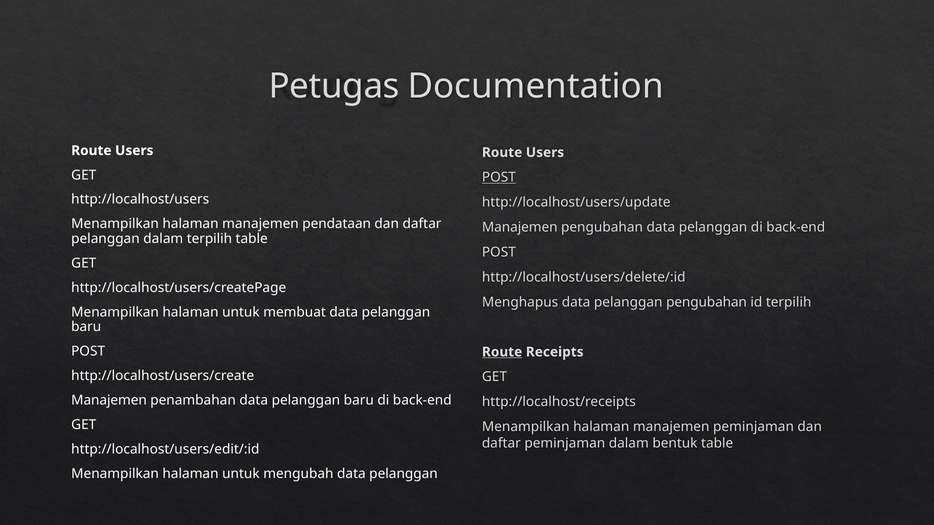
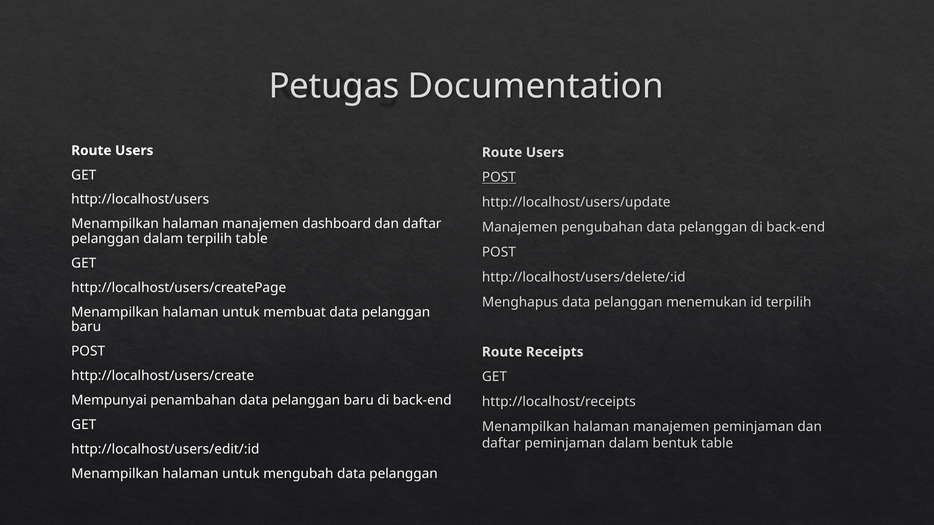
pendataan: pendataan -> dashboard
pelanggan pengubahan: pengubahan -> menemukan
Route at (502, 352) underline: present -> none
Manajemen at (109, 401): Manajemen -> Mempunyai
